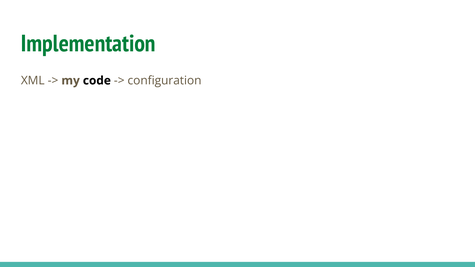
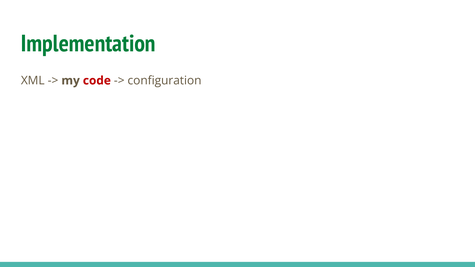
code colour: black -> red
